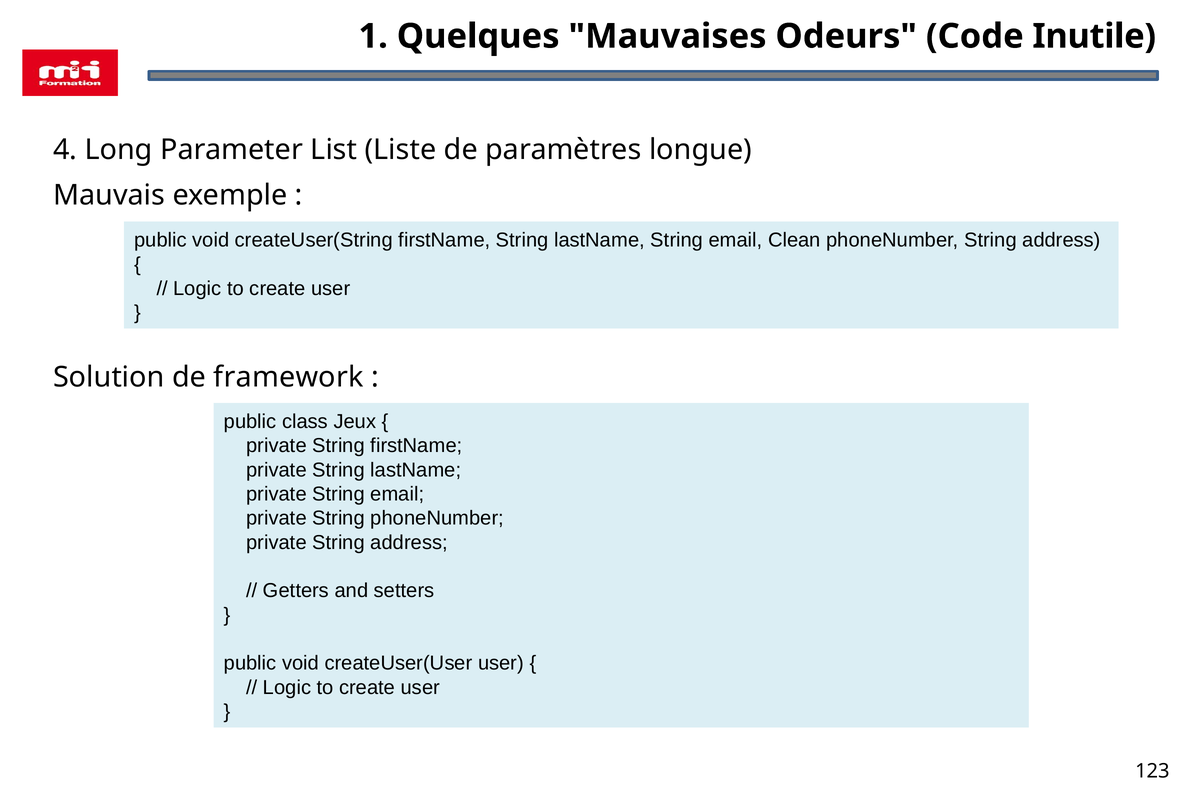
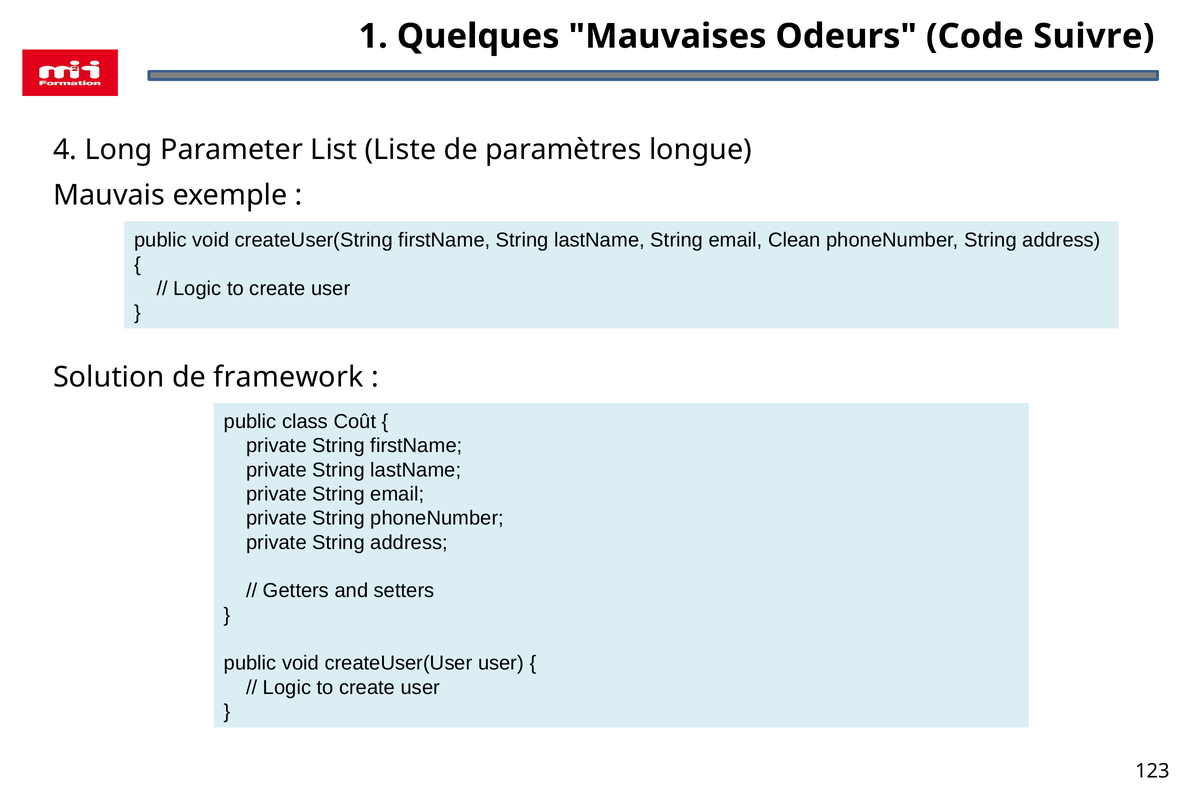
Inutile: Inutile -> Suivre
Jeux: Jeux -> Coût
